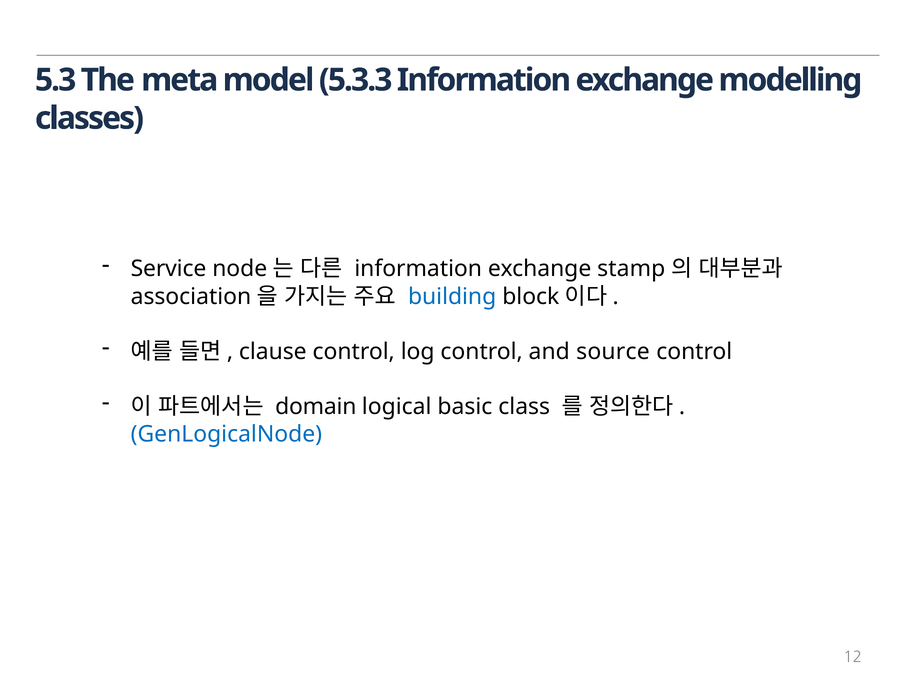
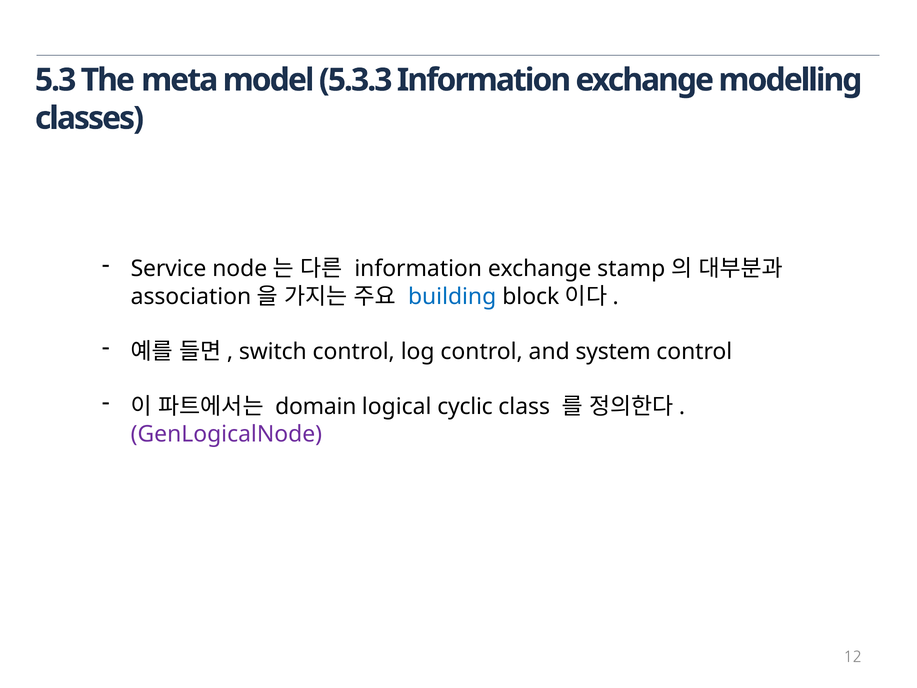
clause: clause -> switch
source: source -> system
basic: basic -> cyclic
GenLogicalNode colour: blue -> purple
